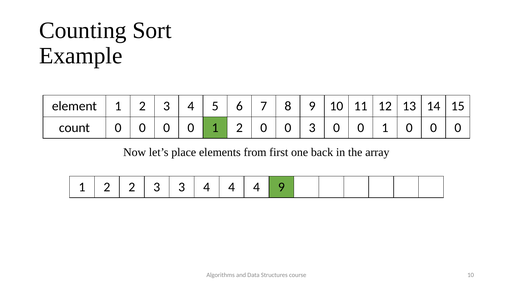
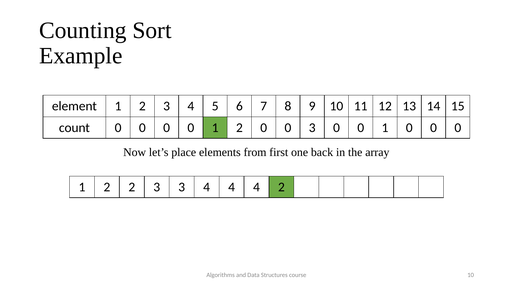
4 9: 9 -> 2
